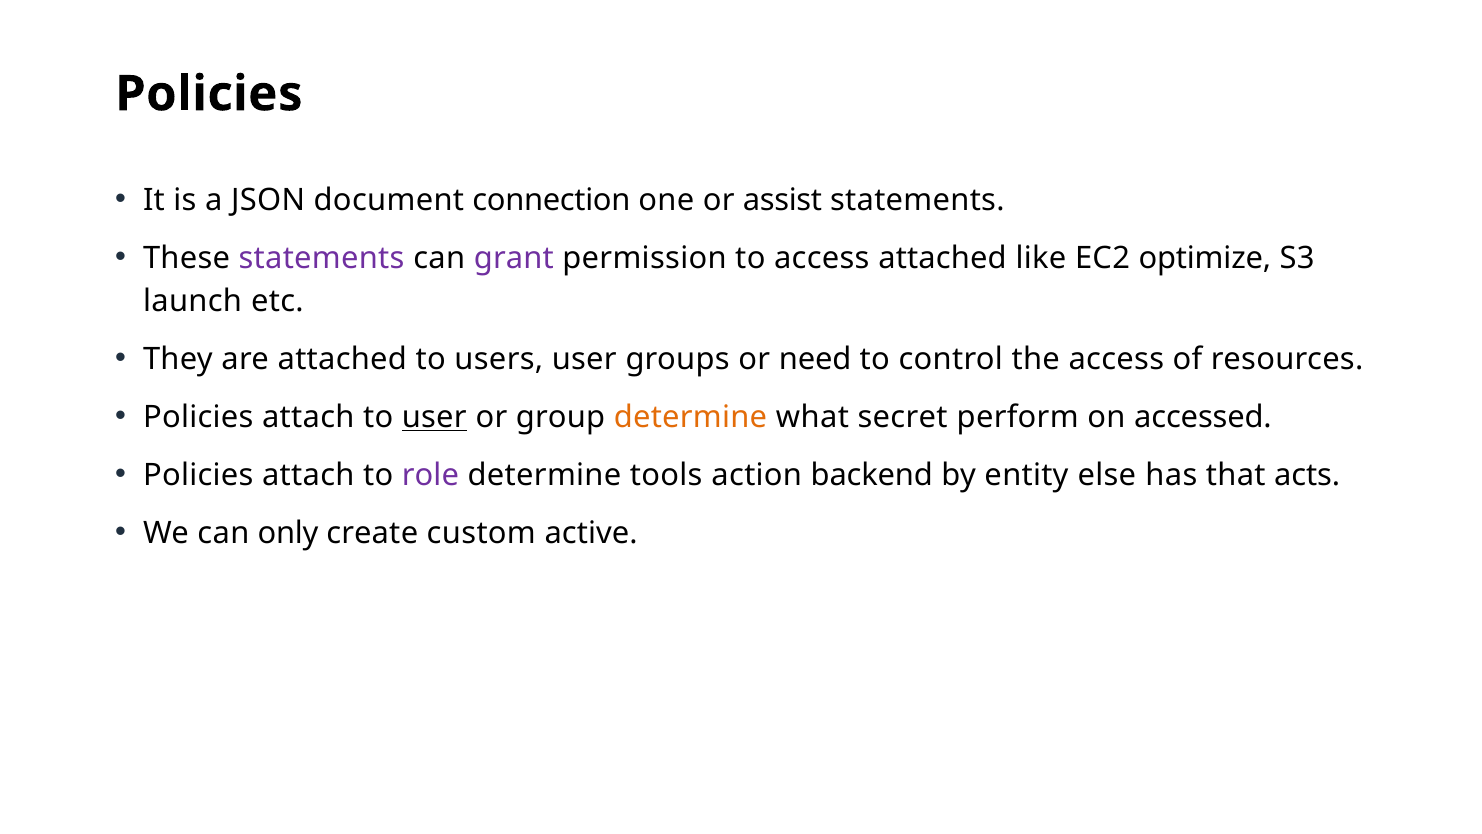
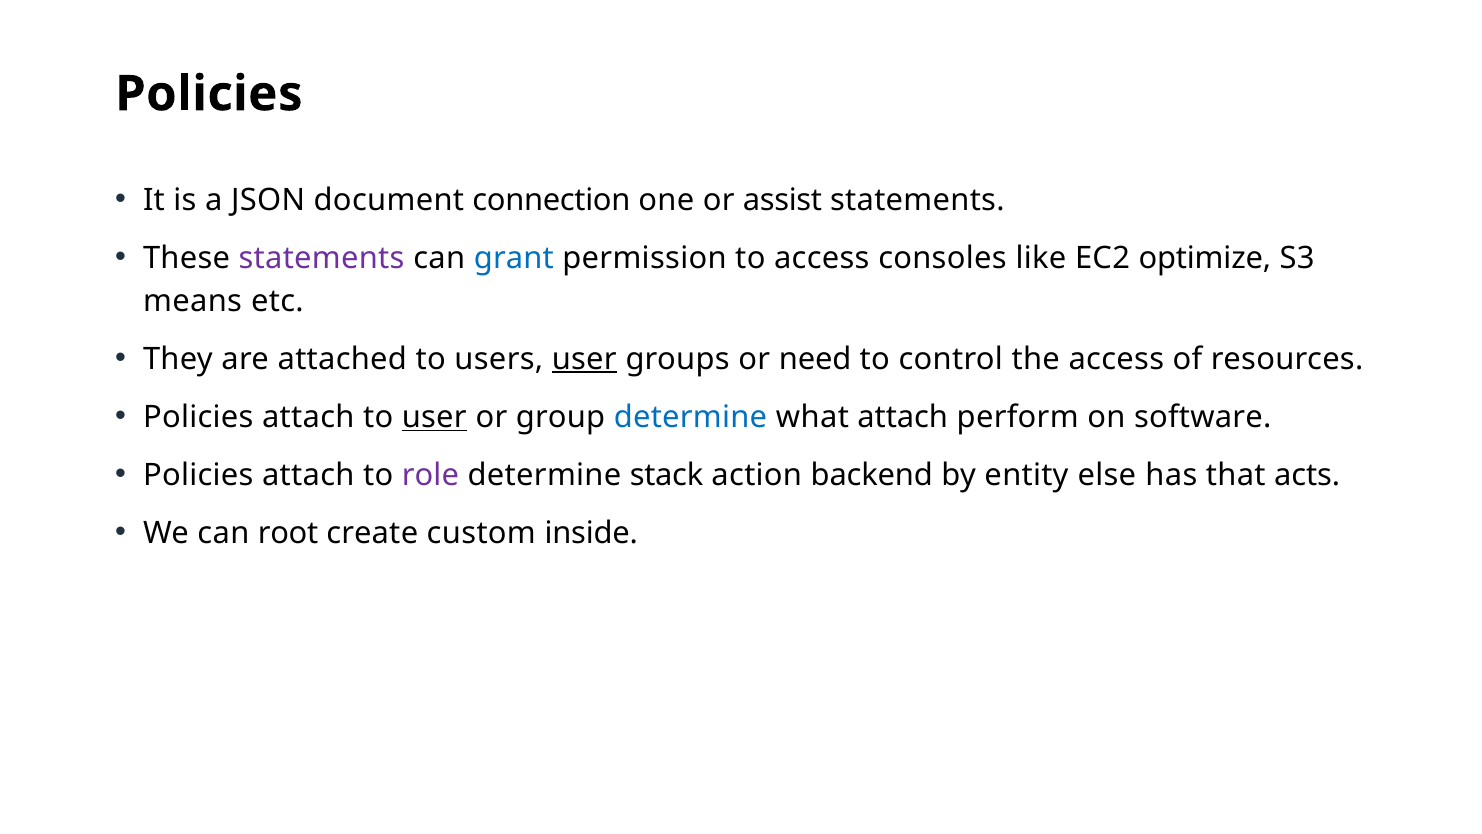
grant colour: purple -> blue
access attached: attached -> consoles
launch: launch -> means
user at (584, 359) underline: none -> present
determine at (690, 417) colour: orange -> blue
what secret: secret -> attach
accessed: accessed -> software
tools: tools -> stack
only: only -> root
active: active -> inside
